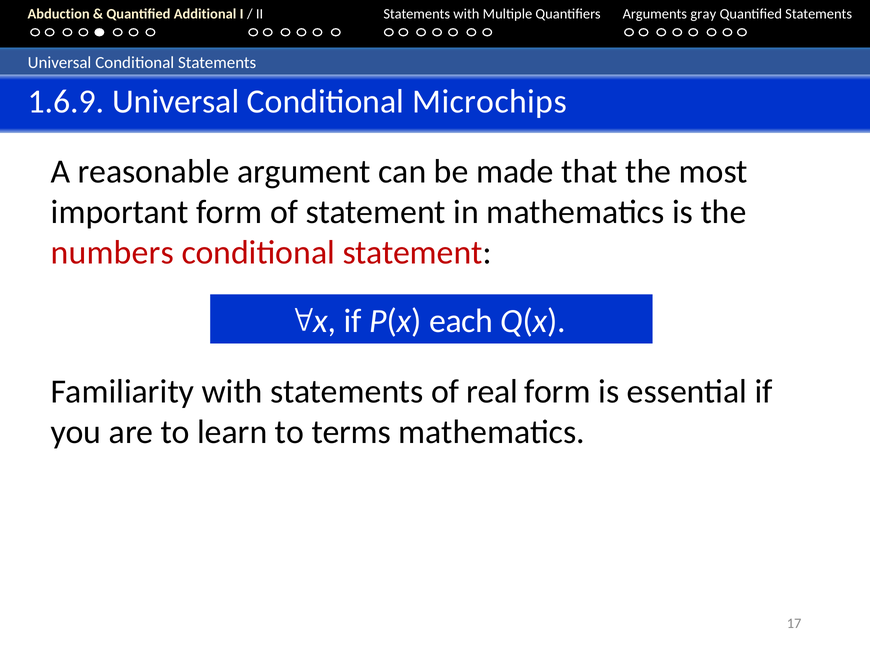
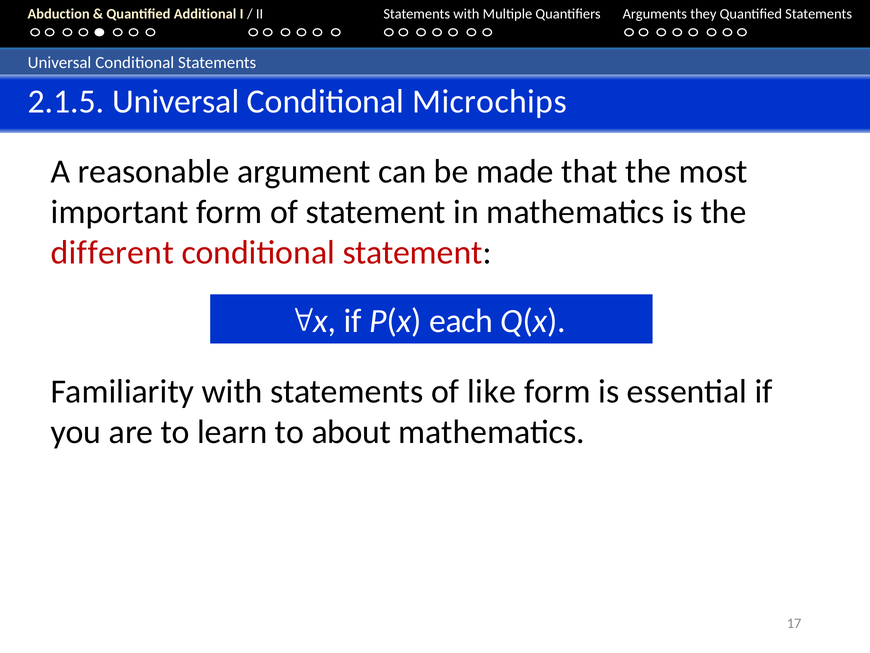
gray: gray -> they
1.6.9: 1.6.9 -> 2.1.5
numbers: numbers -> different
real: real -> like
terms: terms -> about
